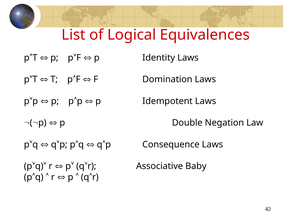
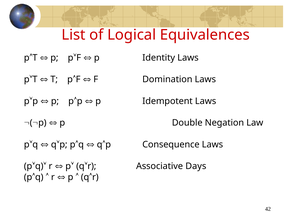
Baby: Baby -> Days
